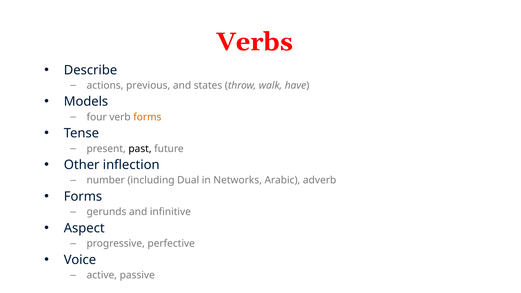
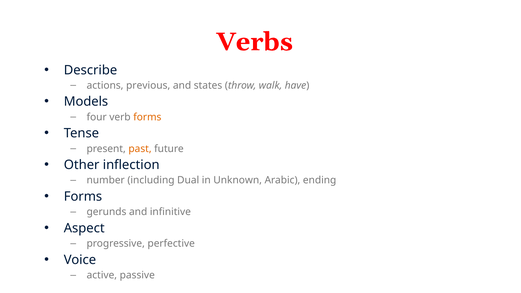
past colour: black -> orange
Networks: Networks -> Unknown
adverb: adverb -> ending
